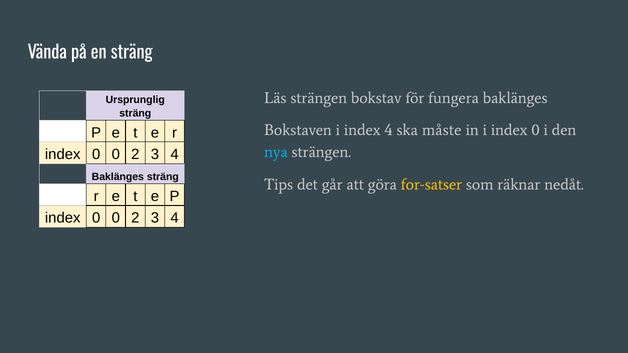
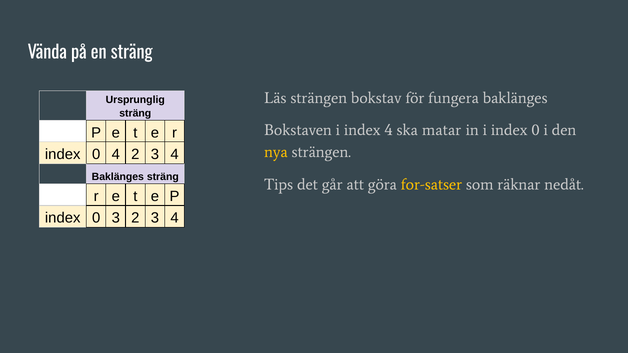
måste: måste -> matar
nya colour: light blue -> yellow
0 at (116, 154): 0 -> 4
0 at (116, 218): 0 -> 3
